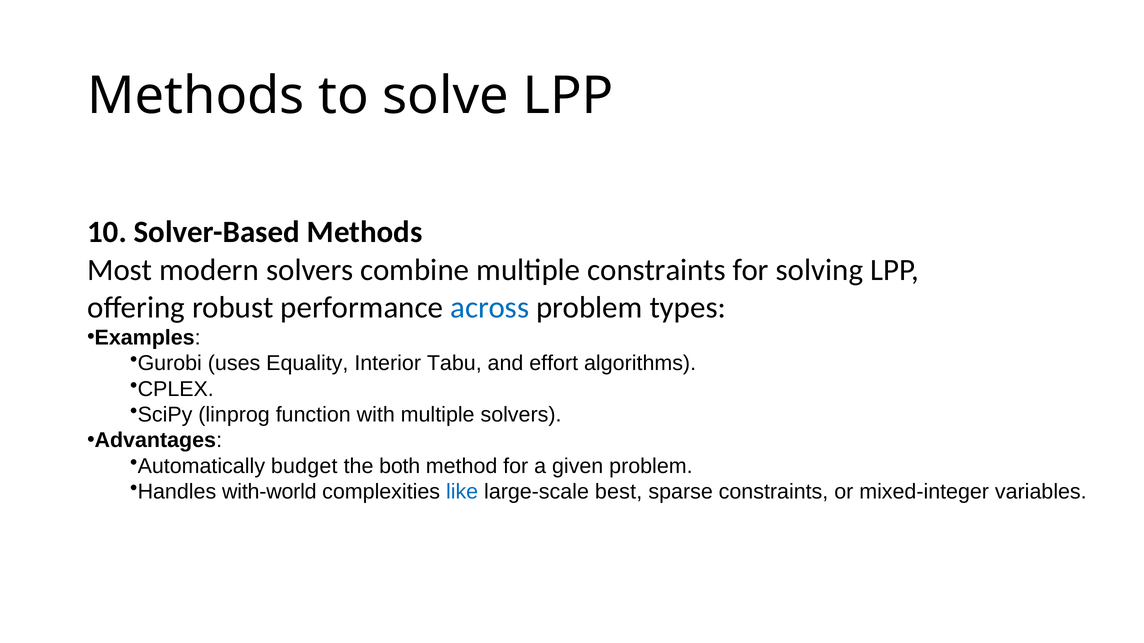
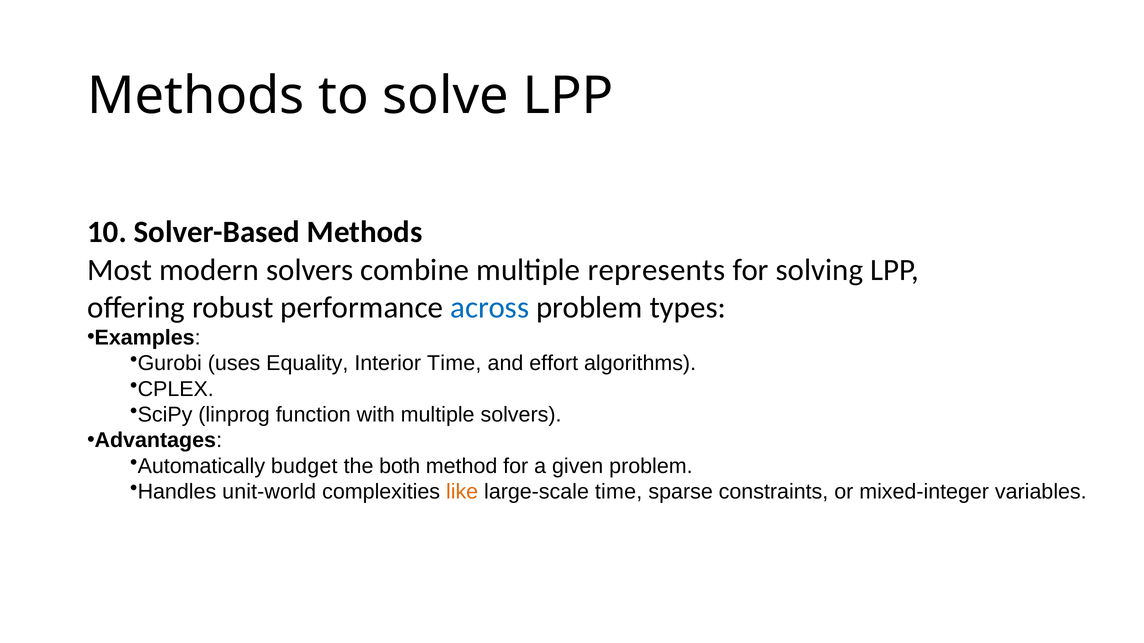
multiple constraints: constraints -> represents
Interior Tabu: Tabu -> Time
with-world: with-world -> unit-world
like colour: blue -> orange
large-scale best: best -> time
